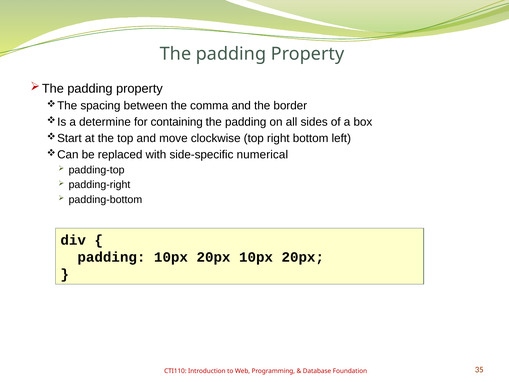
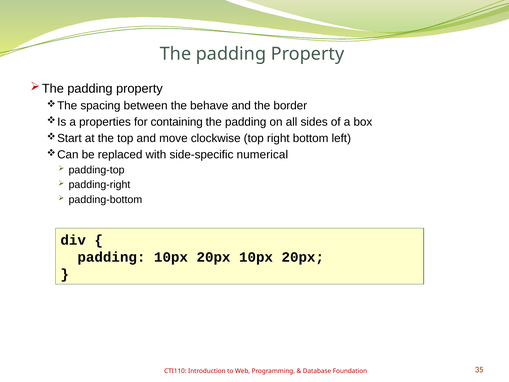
comma: comma -> behave
determine: determine -> properties
